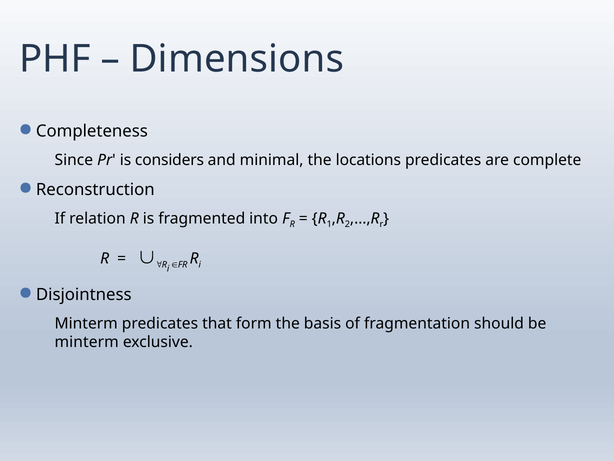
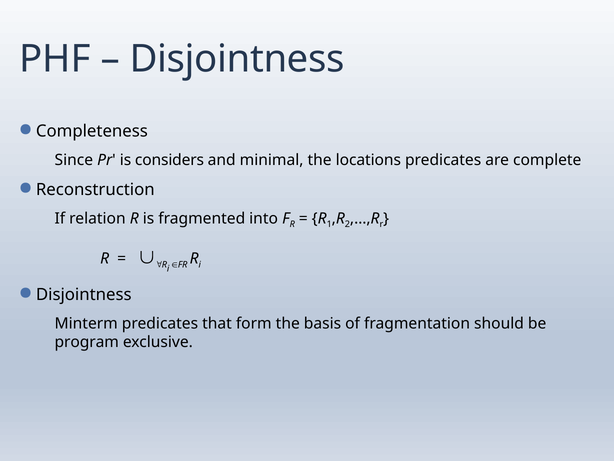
Dimensions at (237, 59): Dimensions -> Disjointness
minterm at (87, 342): minterm -> program
